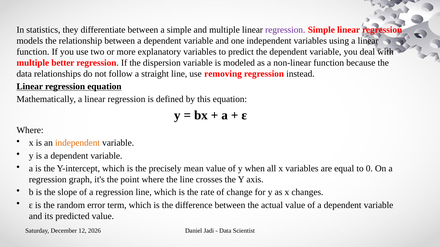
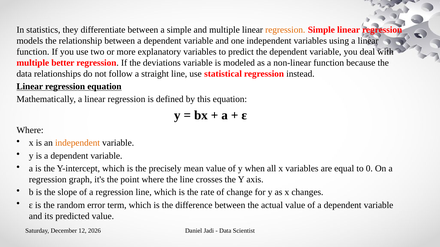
regression at (285, 30) colour: purple -> orange
dispersion: dispersion -> deviations
removing: removing -> statistical
